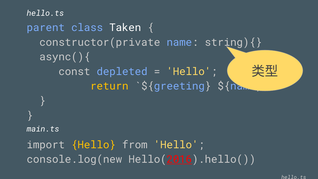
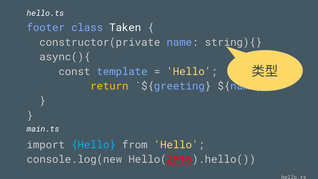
parent: parent -> footer
depleted: depleted -> template
Hello at (93, 145) colour: yellow -> light blue
